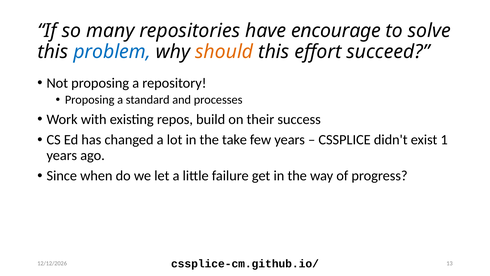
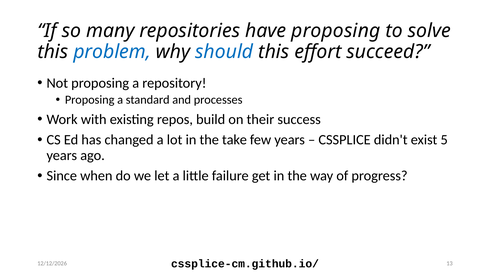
have encourage: encourage -> proposing
should colour: orange -> blue
1: 1 -> 5
